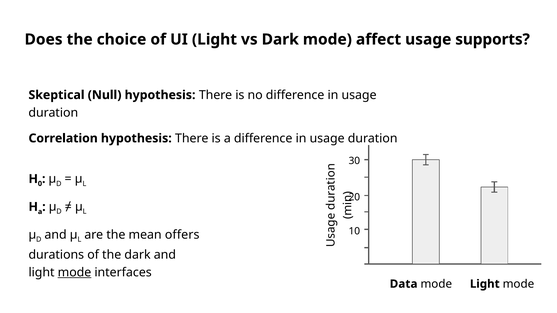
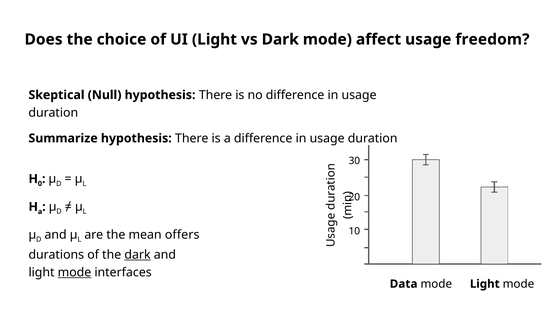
supports: supports -> freedom
Correlation: Correlation -> Summarize
dark at (138, 255) underline: none -> present
